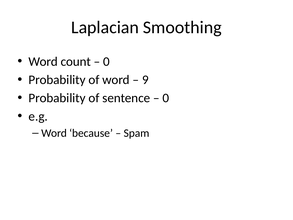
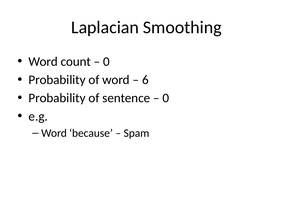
9: 9 -> 6
